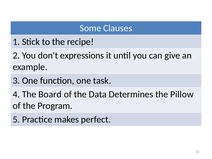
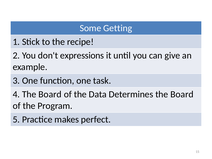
Clauses: Clauses -> Getting
Determines the Pillow: Pillow -> Board
